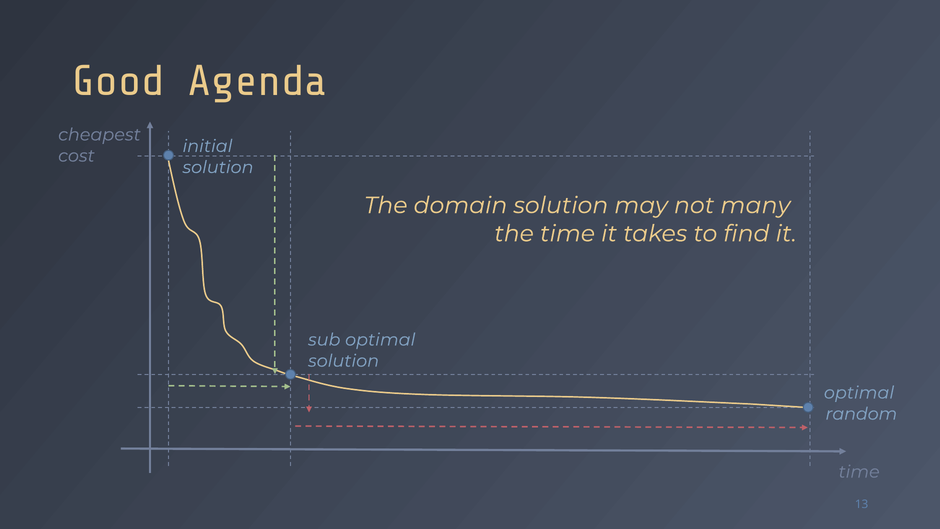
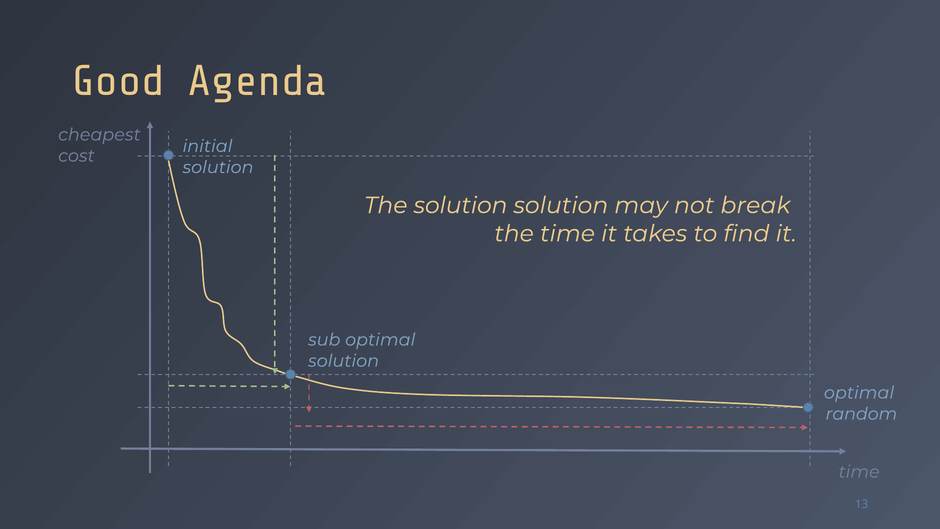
The domain: domain -> solution
many: many -> break
